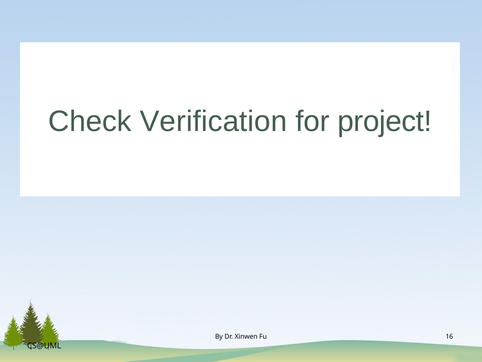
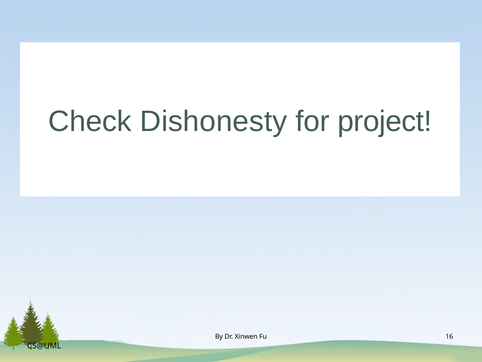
Verification: Verification -> Dishonesty
